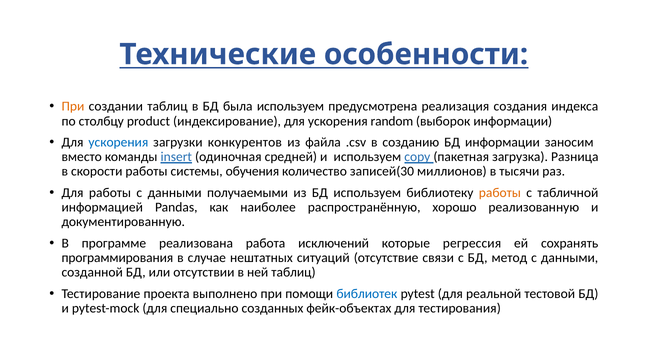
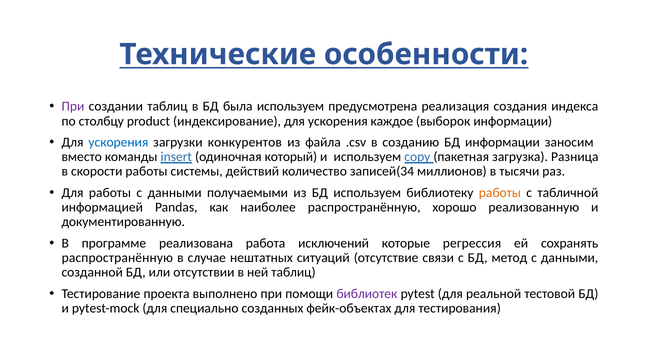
При at (73, 107) colour: orange -> purple
random: random -> каждое
средней: средней -> который
обучения: обучения -> действий
записей(30: записей(30 -> записей(34
программирования at (117, 258): программирования -> распространённую
библиотек colour: blue -> purple
